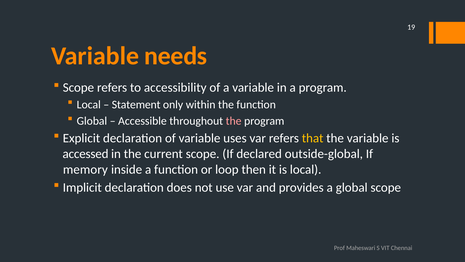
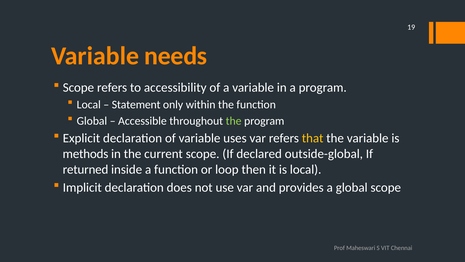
the at (234, 121) colour: pink -> light green
accessed: accessed -> methods
memory: memory -> returned
